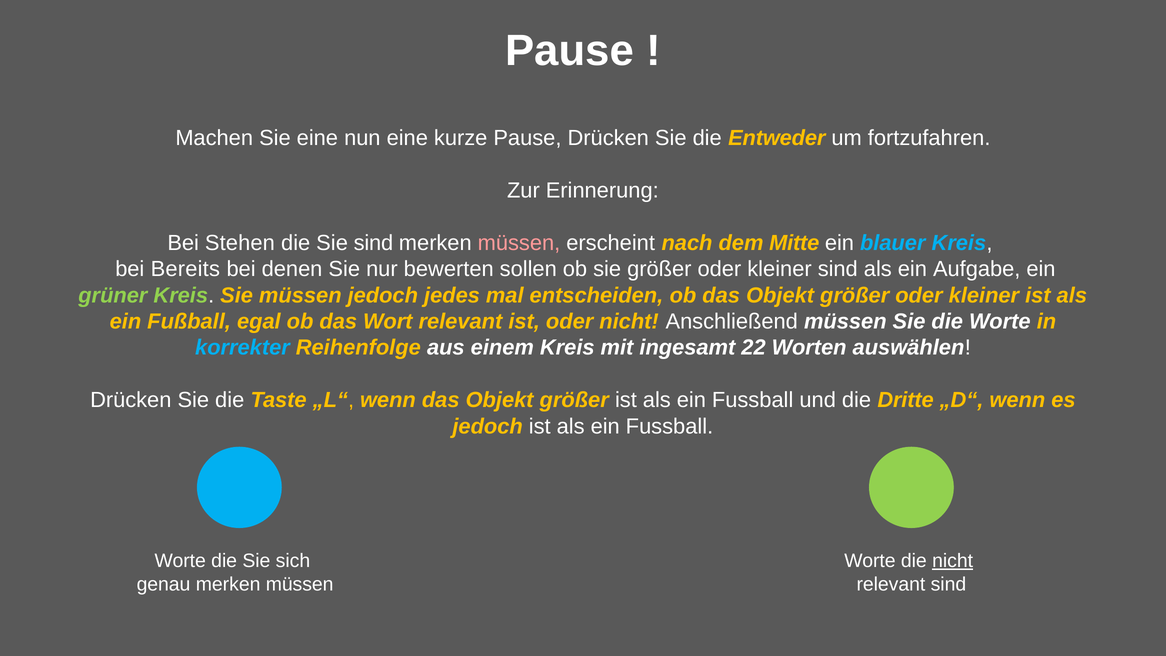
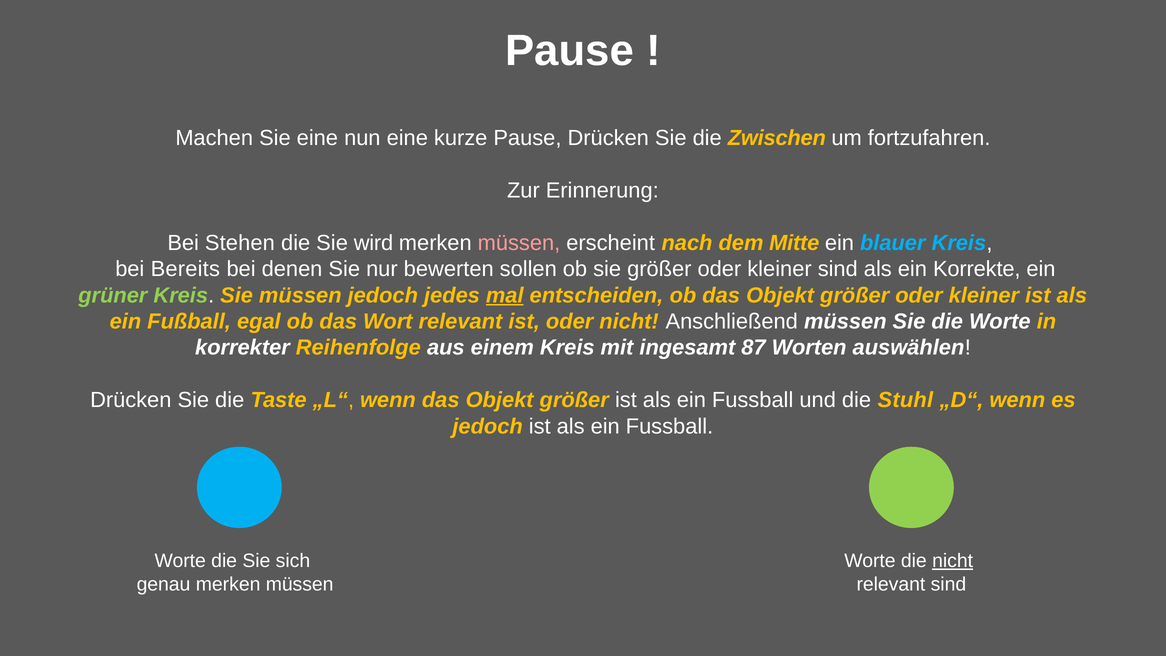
Entweder: Entweder -> Zwischen
Sie sind: sind -> wird
Aufgabe: Aufgabe -> Korrekte
mal underline: none -> present
korrekter colour: light blue -> white
22: 22 -> 87
Dritte: Dritte -> Stuhl
